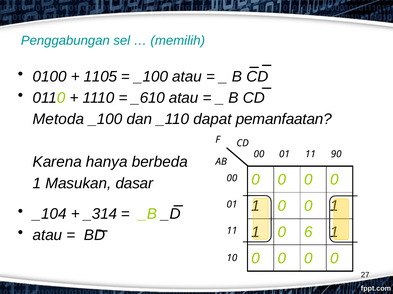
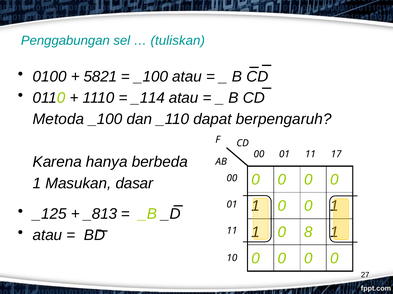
memilih: memilih -> tuliskan
1105: 1105 -> 5821
_610: _610 -> _114
pemanfaatan: pemanfaatan -> berpengaruh
90: 90 -> 17
_104: _104 -> _125
_314: _314 -> _813
6: 6 -> 8
